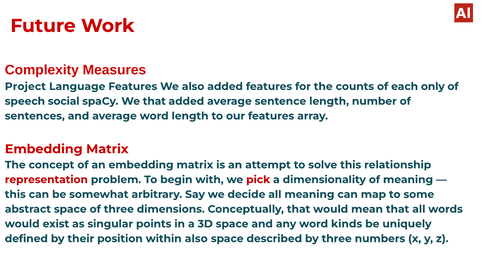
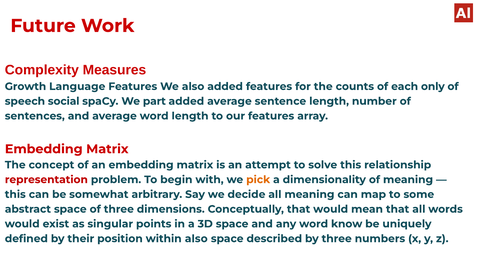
Project: Project -> Growth
We that: that -> part
pick colour: red -> orange
kinds: kinds -> know
